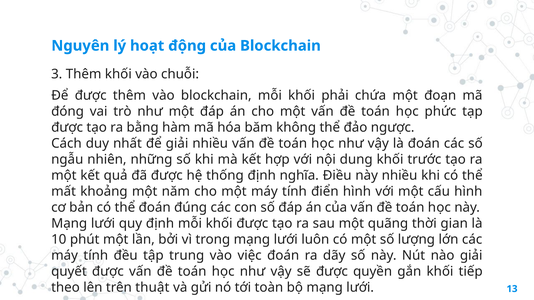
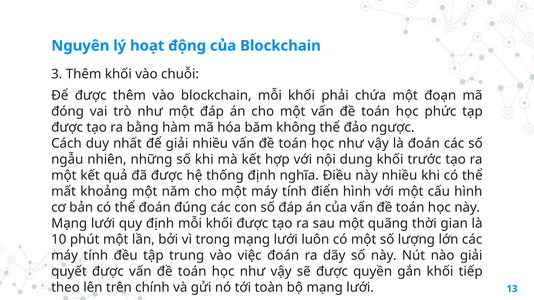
thuật: thuật -> chính
